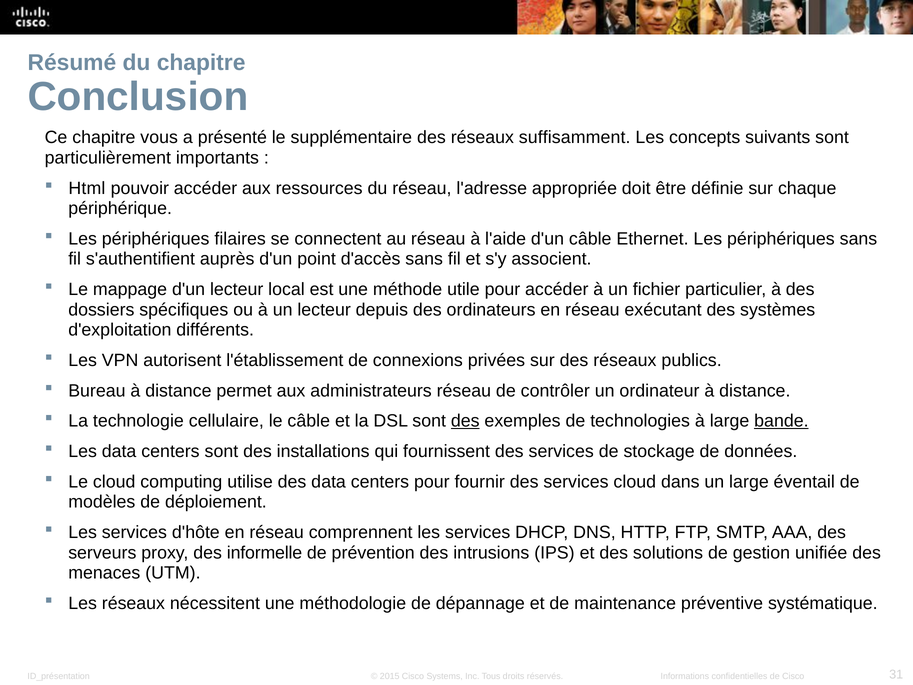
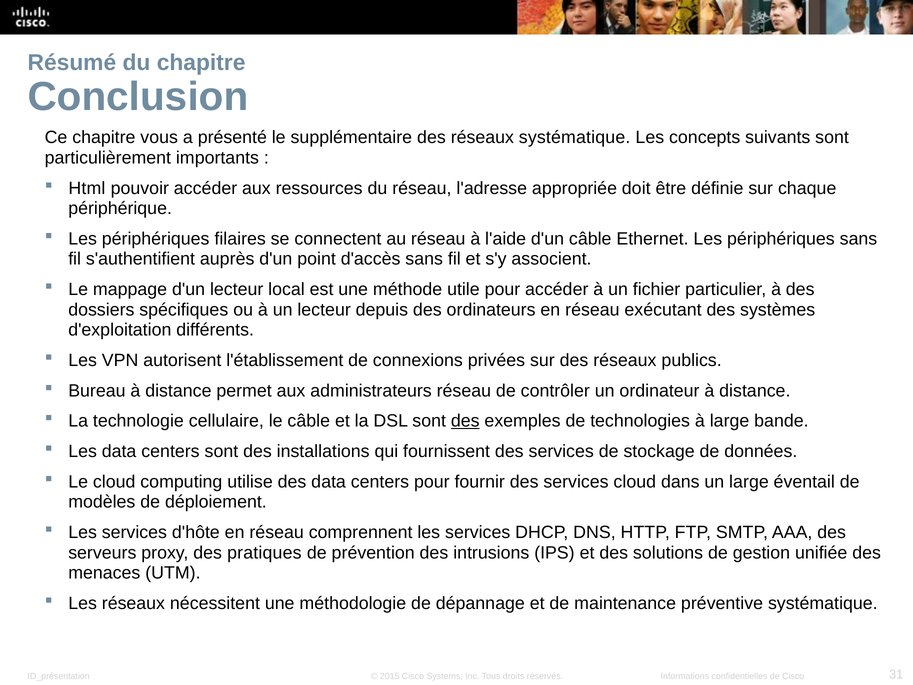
réseaux suffisamment: suffisamment -> systématique
bande underline: present -> none
informelle: informelle -> pratiques
